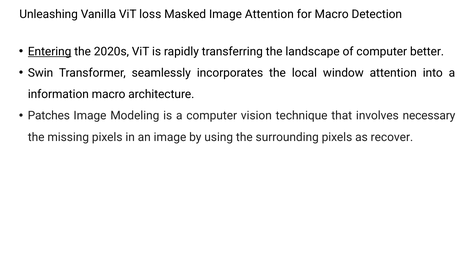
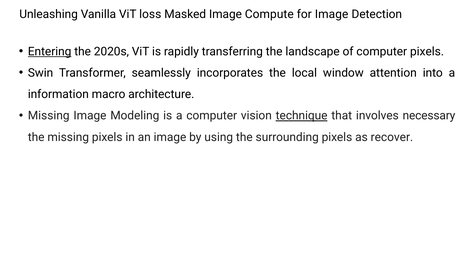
Image Attention: Attention -> Compute
for Macro: Macro -> Image
computer better: better -> pixels
Patches at (49, 116): Patches -> Missing
technique underline: none -> present
